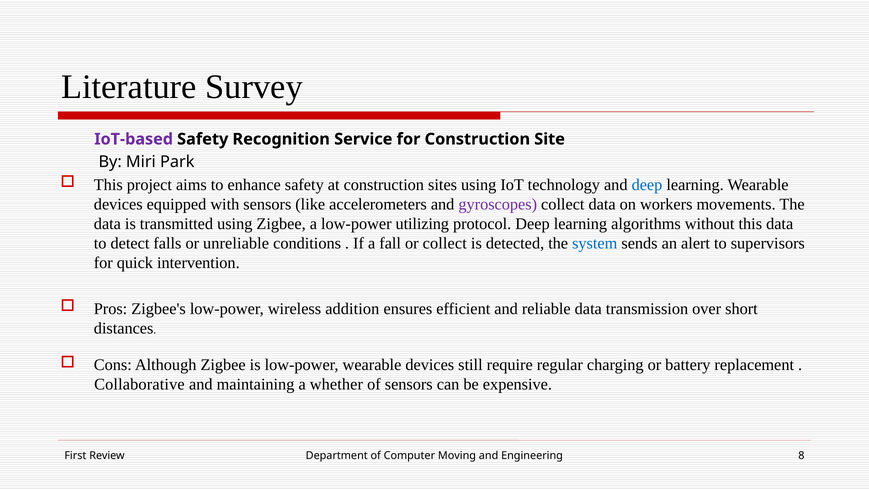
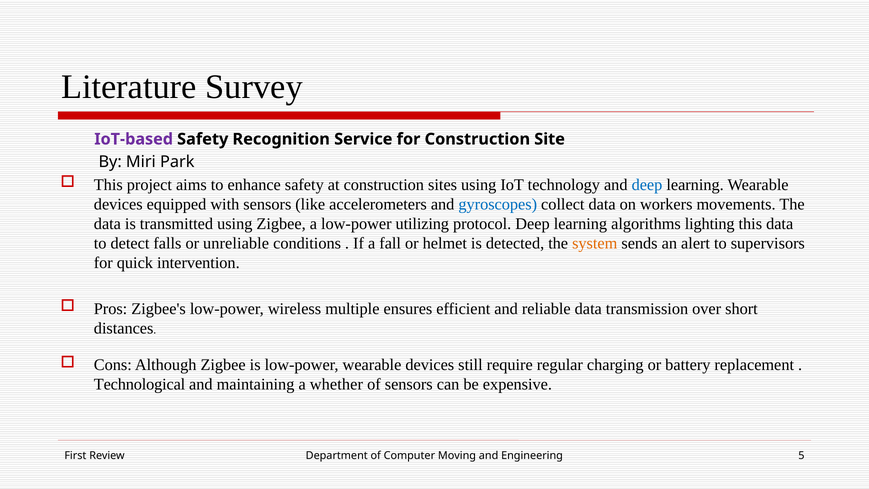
gyroscopes colour: purple -> blue
without: without -> lighting
or collect: collect -> helmet
system colour: blue -> orange
addition: addition -> multiple
Collaborative: Collaborative -> Technological
8: 8 -> 5
